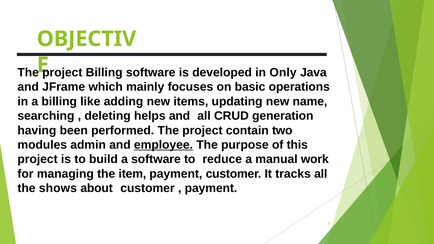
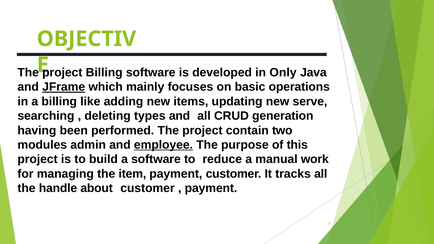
JFrame underline: none -> present
name: name -> serve
helps: helps -> types
shows: shows -> handle
